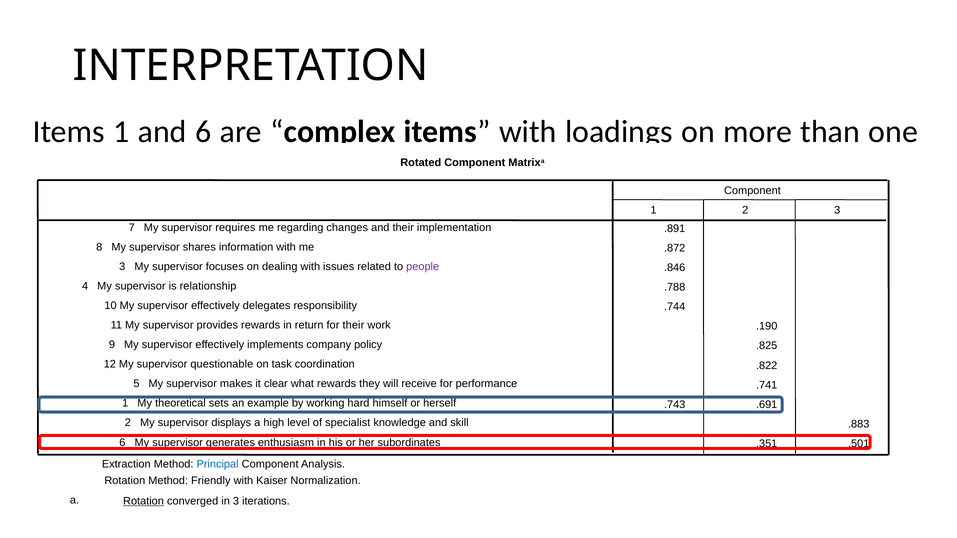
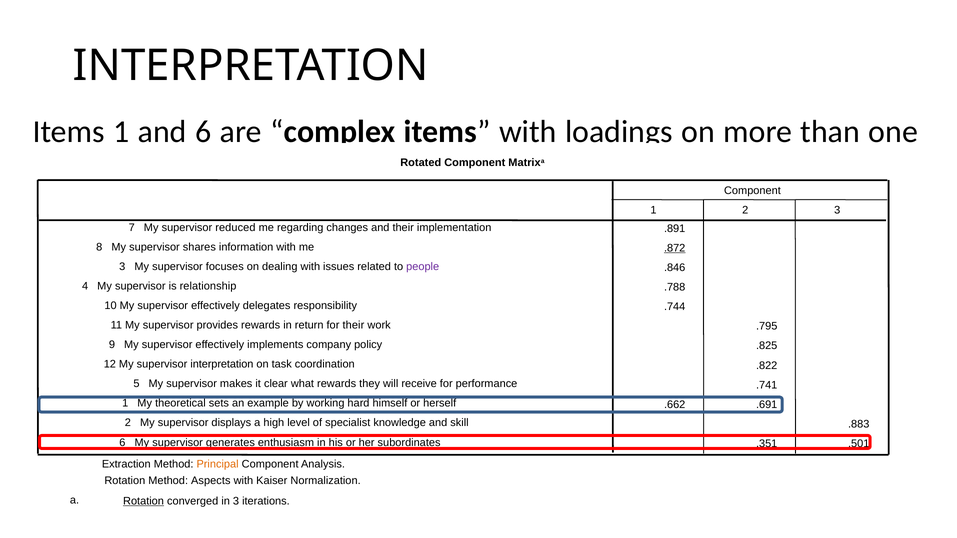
requires: requires -> reduced
.872 underline: none -> present
.190: .190 -> .795
supervisor questionable: questionable -> interpretation
.743: .743 -> .662
Principal colour: blue -> orange
Friendly: Friendly -> Aspects
